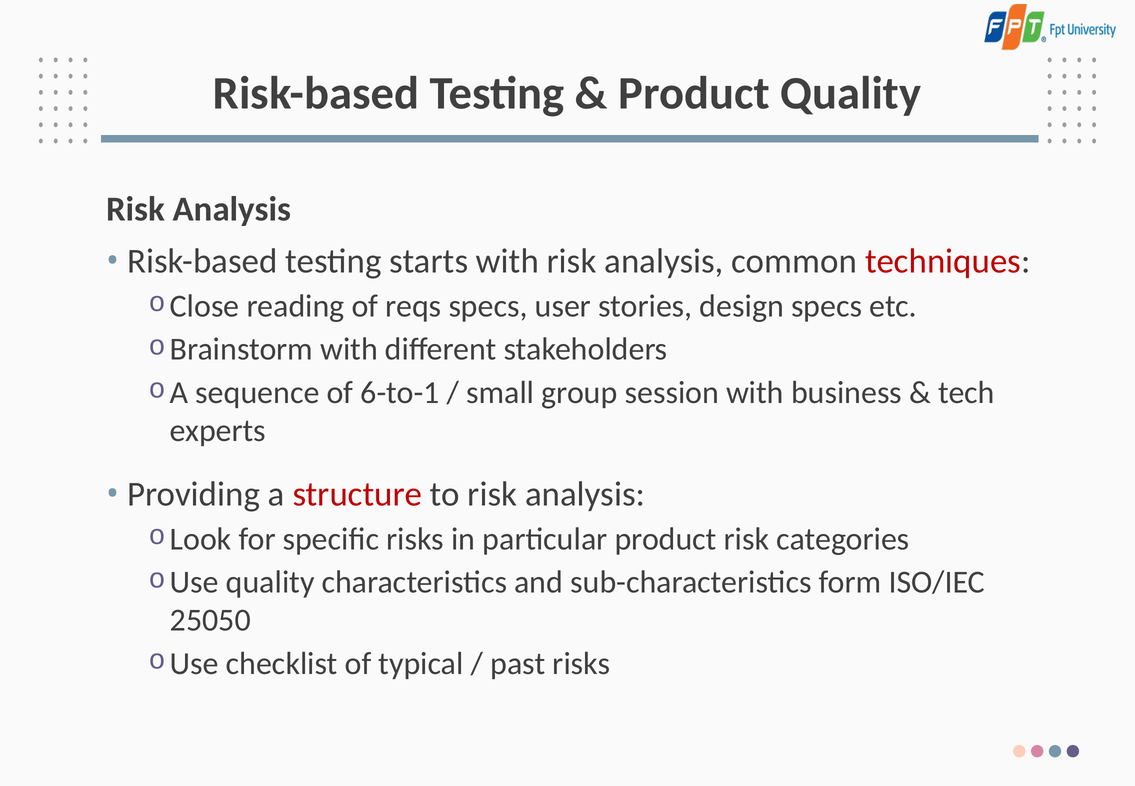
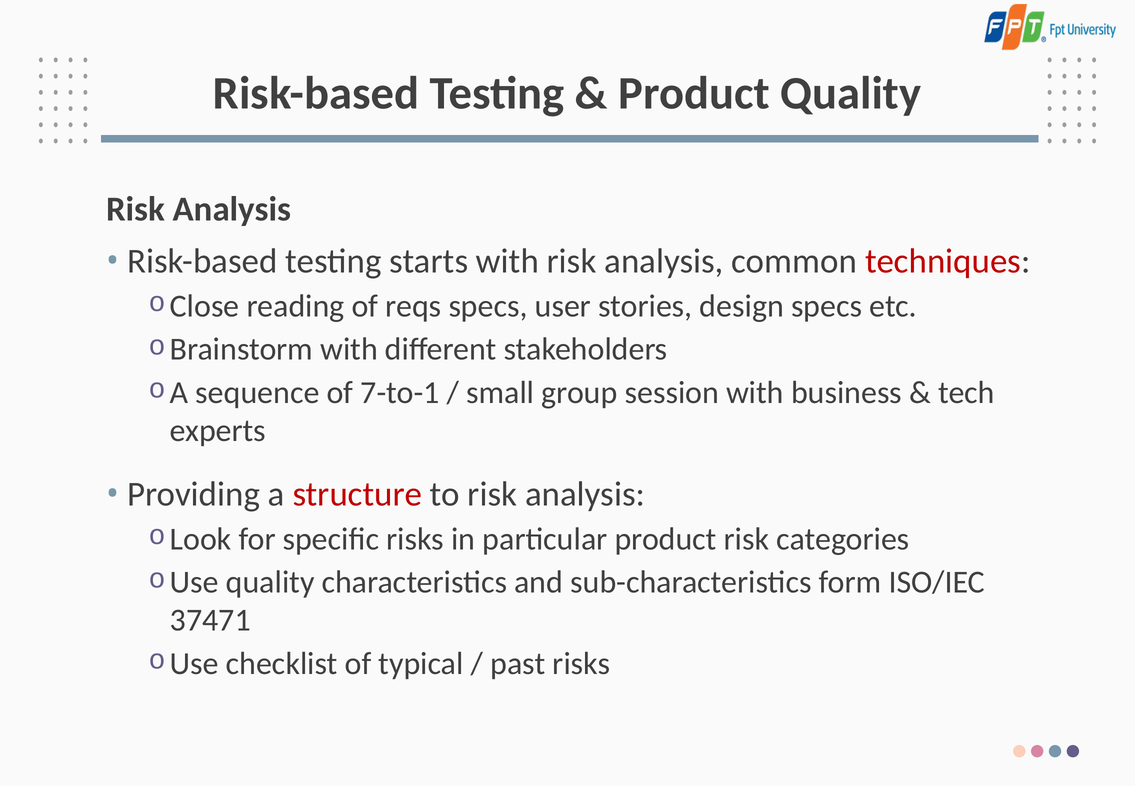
6-to-1: 6-to-1 -> 7-to-1
25050: 25050 -> 37471
